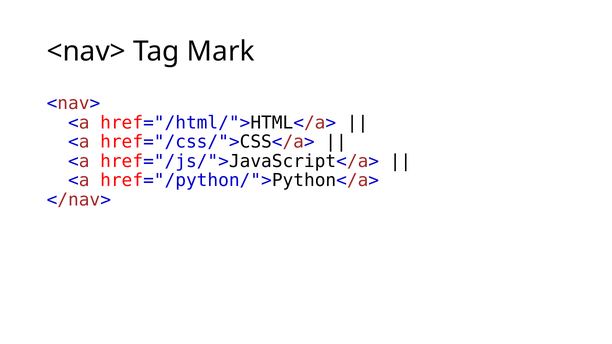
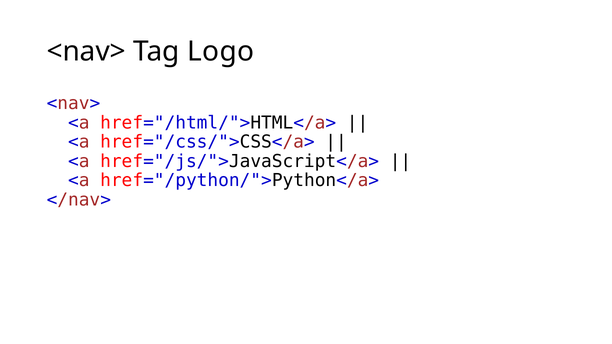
Mark: Mark -> Logo
